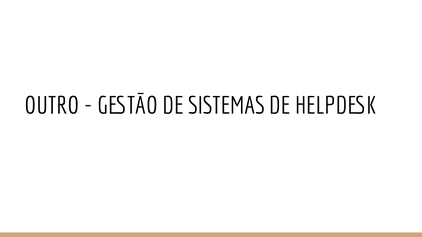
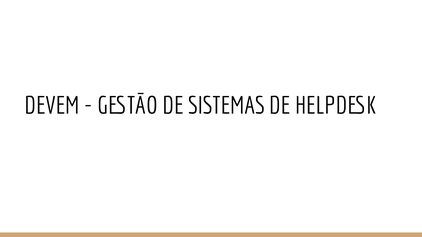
OUTRO: OUTRO -> DEVEM
